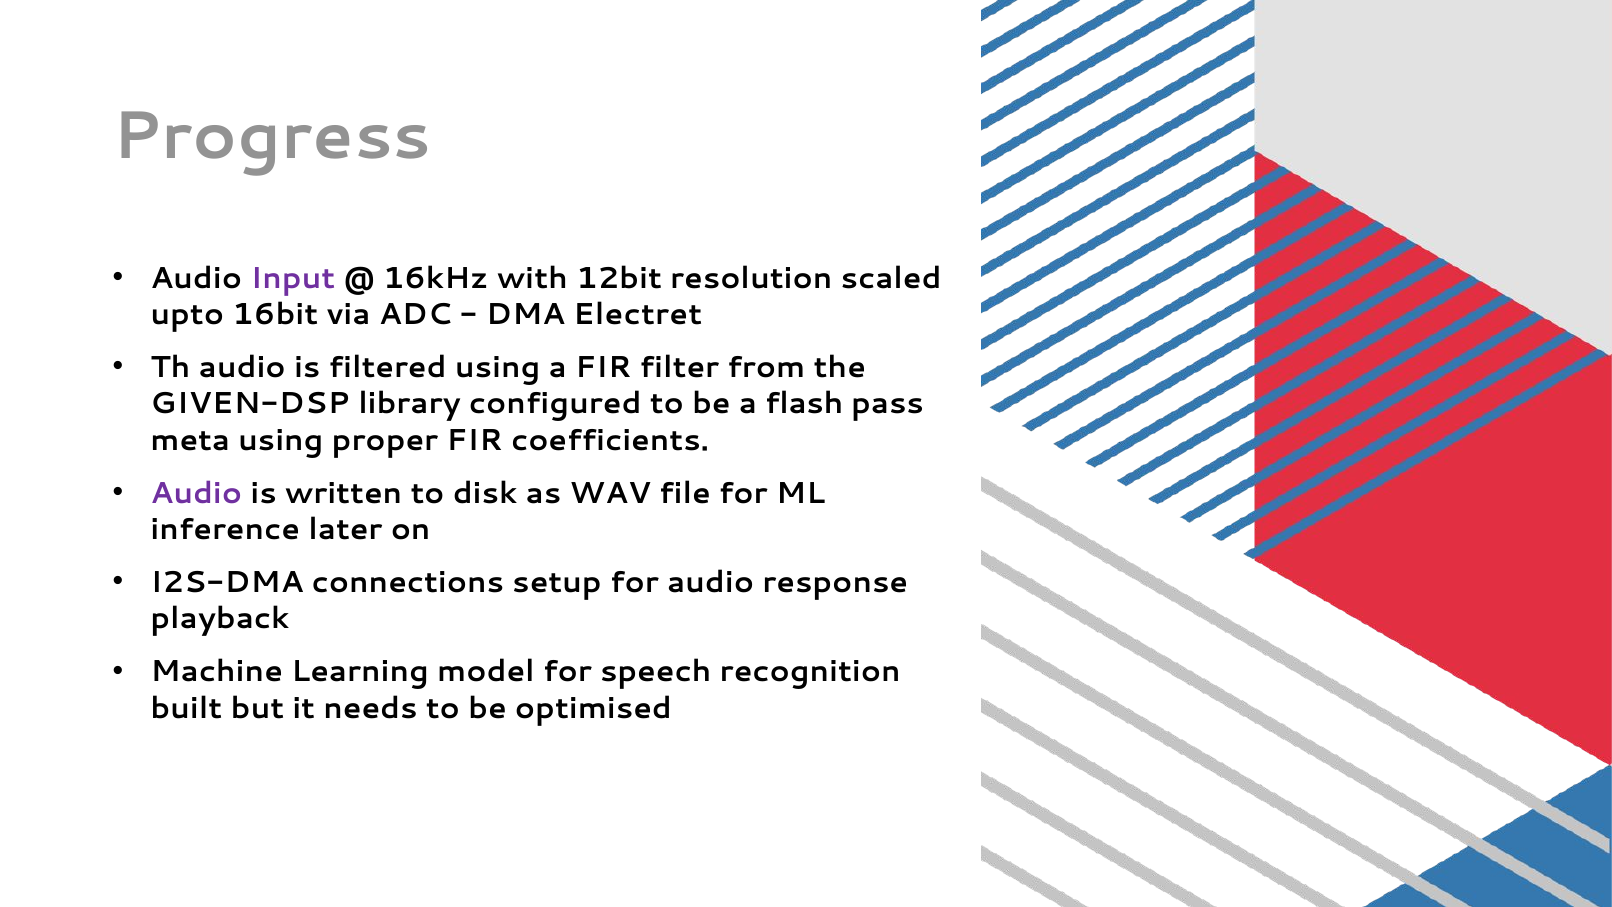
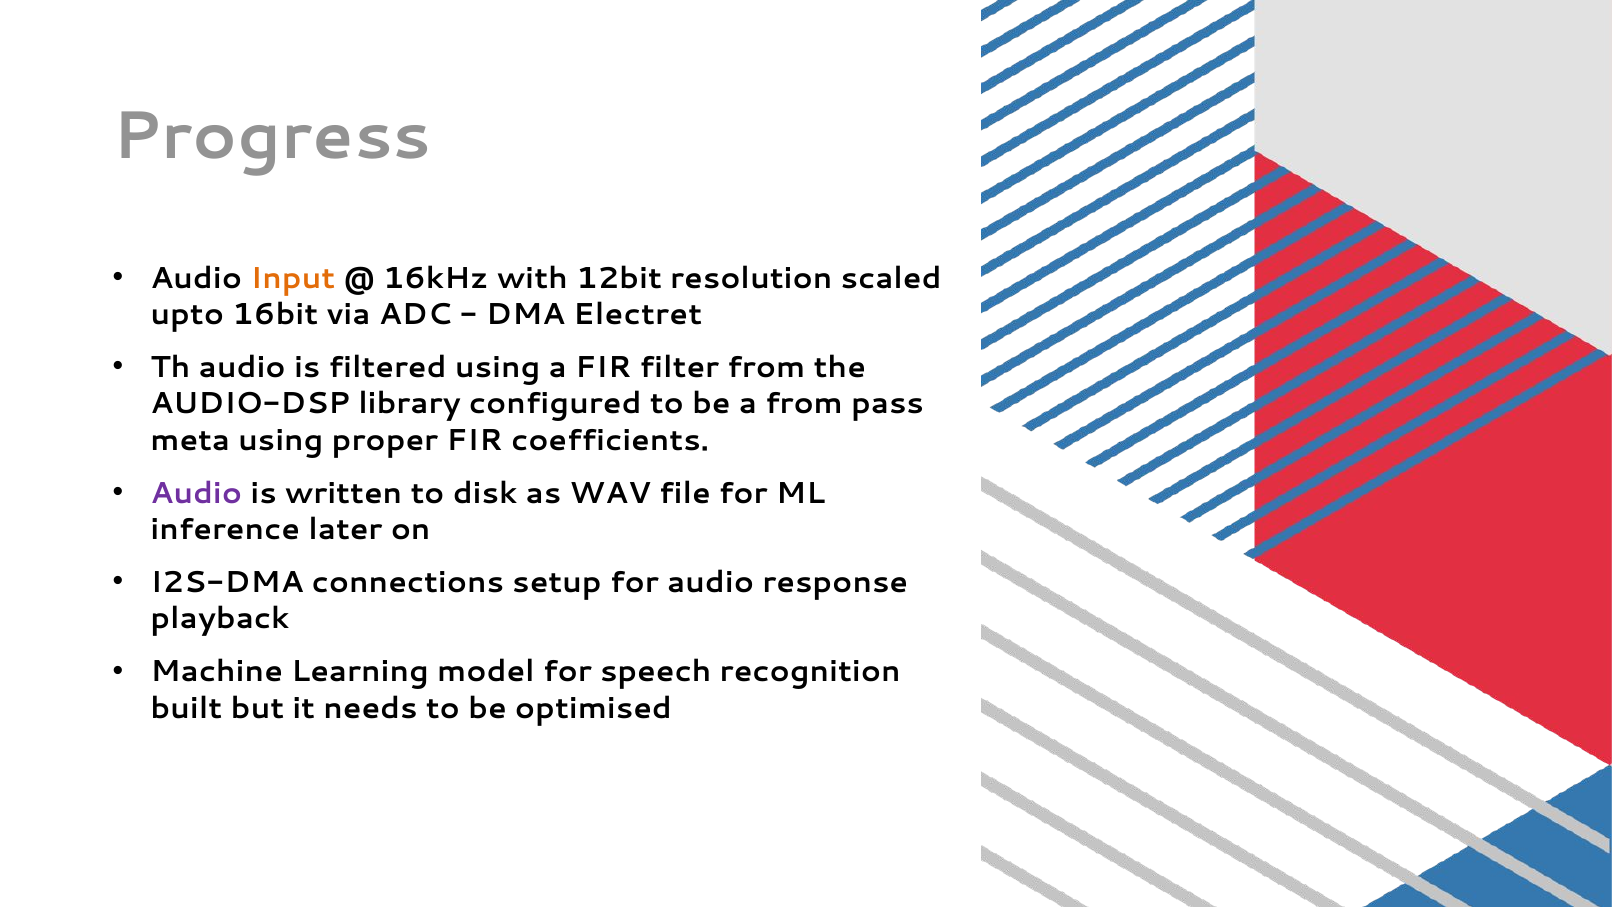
Input colour: purple -> orange
GIVEN-DSP: GIVEN-DSP -> AUDIO-DSP
a flash: flash -> from
